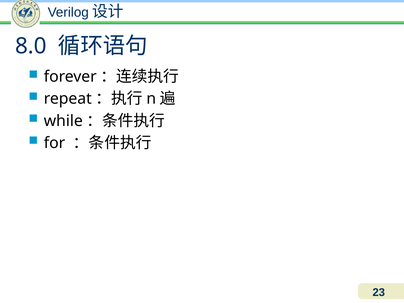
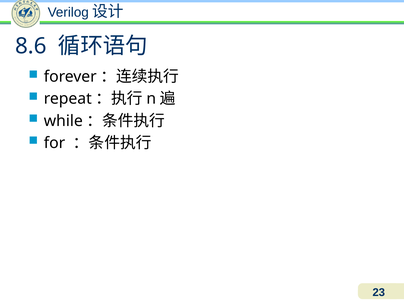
8.0: 8.0 -> 8.6
